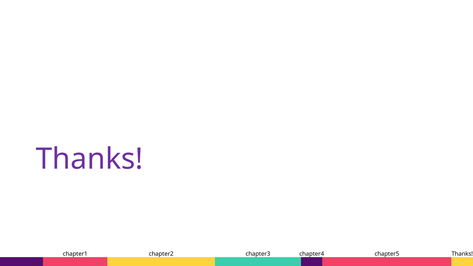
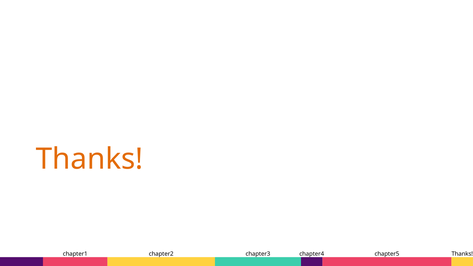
Thanks at (90, 159) colour: purple -> orange
